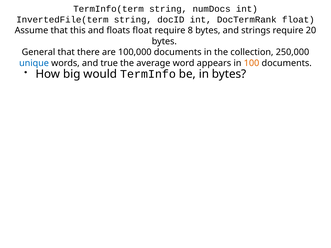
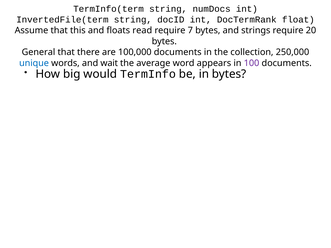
floats float: float -> read
8: 8 -> 7
true: true -> wait
100 colour: orange -> purple
